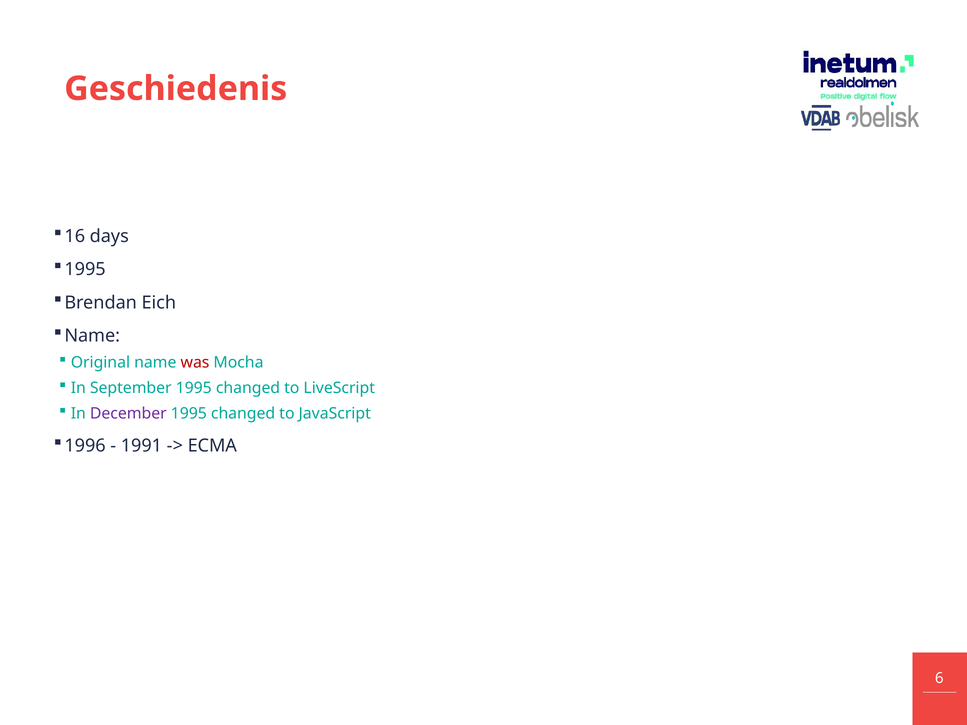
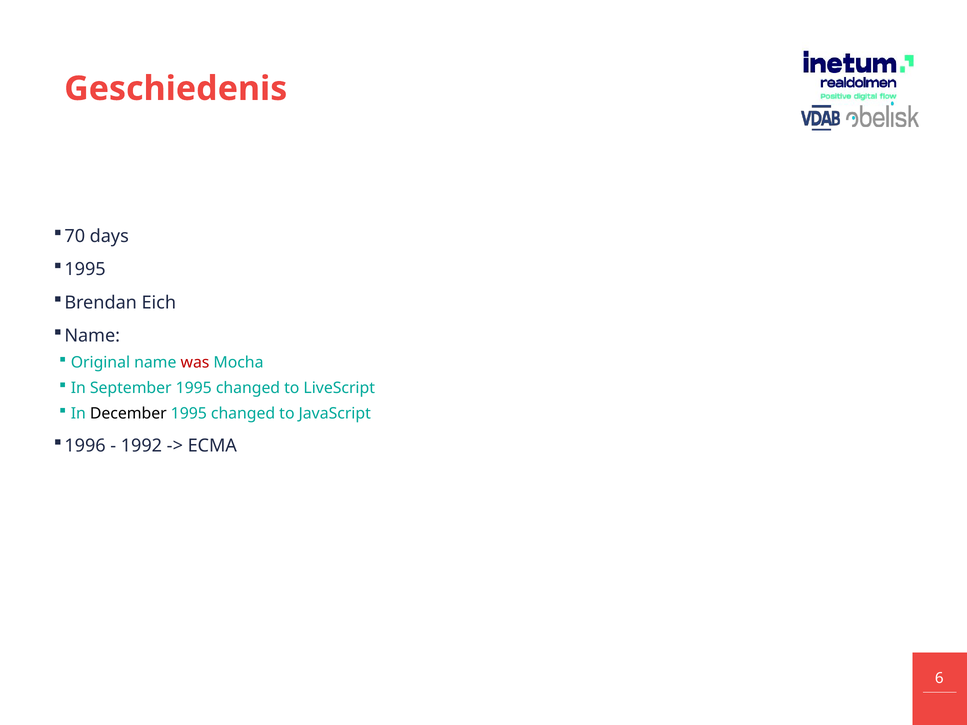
16: 16 -> 70
December colour: purple -> black
1991: 1991 -> 1992
